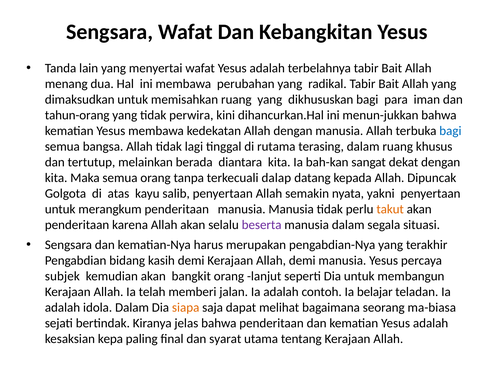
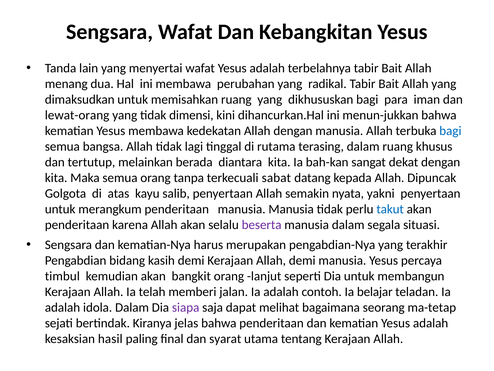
tahun-orang: tahun-orang -> lewat-orang
perwira: perwira -> dimensi
dalap: dalap -> sabat
takut colour: orange -> blue
subjek: subjek -> timbul
siapa colour: orange -> purple
ma-biasa: ma-biasa -> ma-tetap
kepa: kepa -> hasil
